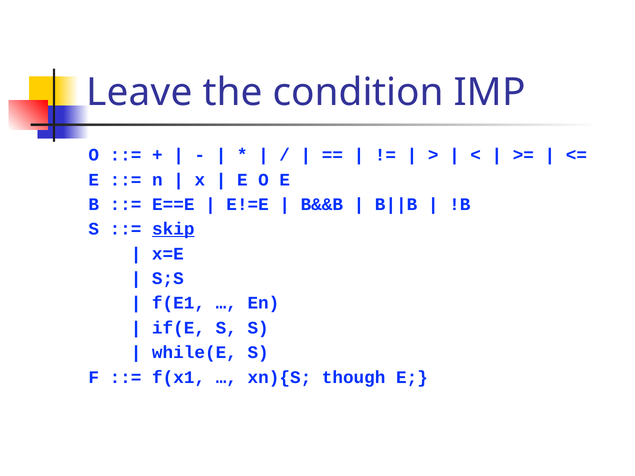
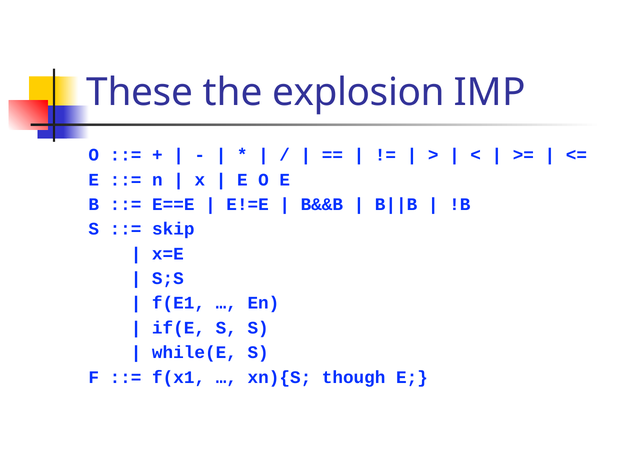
Leave: Leave -> These
condition: condition -> explosion
skip underline: present -> none
